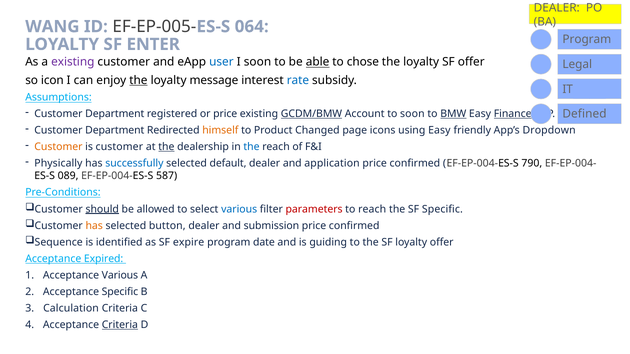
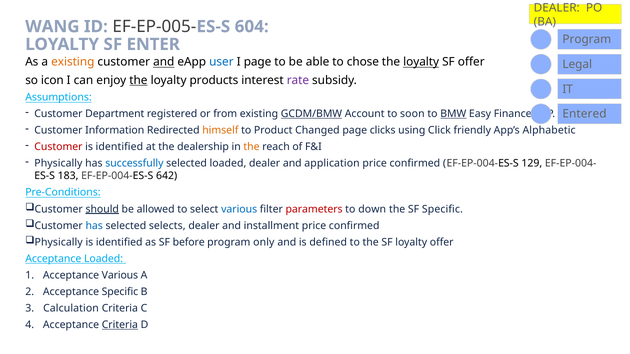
064: 064 -> 604
existing at (73, 62) colour: purple -> orange
and at (164, 62) underline: none -> present
I soon: soon -> page
able underline: present -> none
loyalty at (421, 62) underline: none -> present
message: message -> products
rate colour: blue -> purple
or price: price -> from
Finance underline: present -> none
Defined: Defined -> Entered
Department at (115, 131): Department -> Information
icons: icons -> clicks
using Easy: Easy -> Click
Dropdown: Dropdown -> Alphabetic
Customer at (58, 147) colour: orange -> red
customer at (119, 147): customer -> identified
the at (166, 147) underline: present -> none
the at (252, 147) colour: blue -> orange
selected default: default -> loaded
790: 790 -> 129
089: 089 -> 183
587: 587 -> 642
to reach: reach -> down
has at (94, 226) colour: orange -> blue
button: button -> selects
submission: submission -> installment
Sequence at (59, 242): Sequence -> Physically
expire: expire -> before
date: date -> only
guiding: guiding -> defined
Acceptance Expired: Expired -> Loaded
